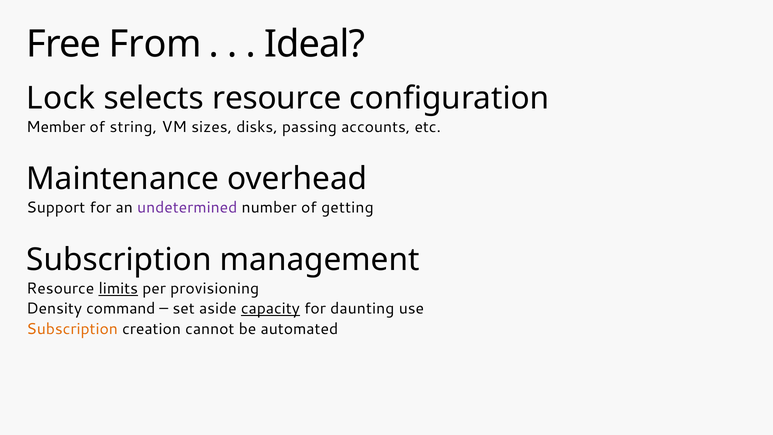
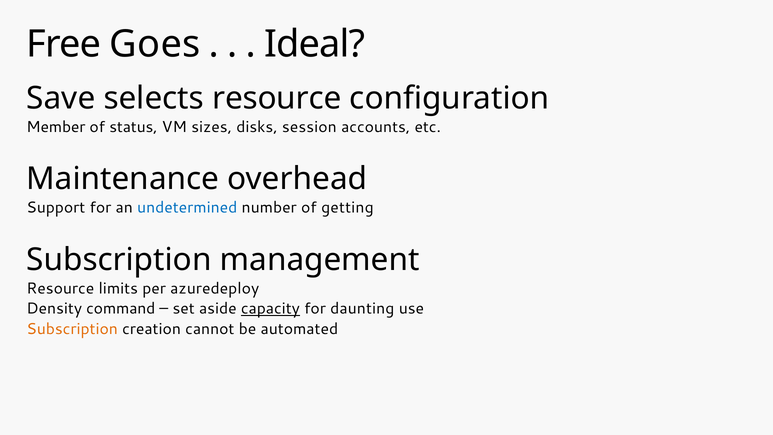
From: From -> Goes
Lock: Lock -> Save
string: string -> status
passing: passing -> session
undetermined colour: purple -> blue
limits underline: present -> none
provisioning: provisioning -> azuredeploy
